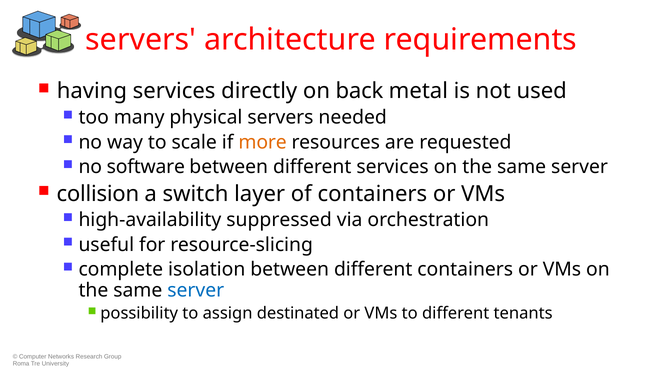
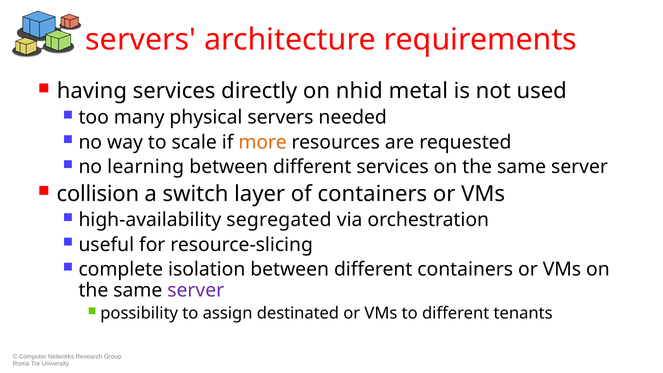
back: back -> nhid
software: software -> learning
suppressed: suppressed -> segregated
server at (196, 290) colour: blue -> purple
